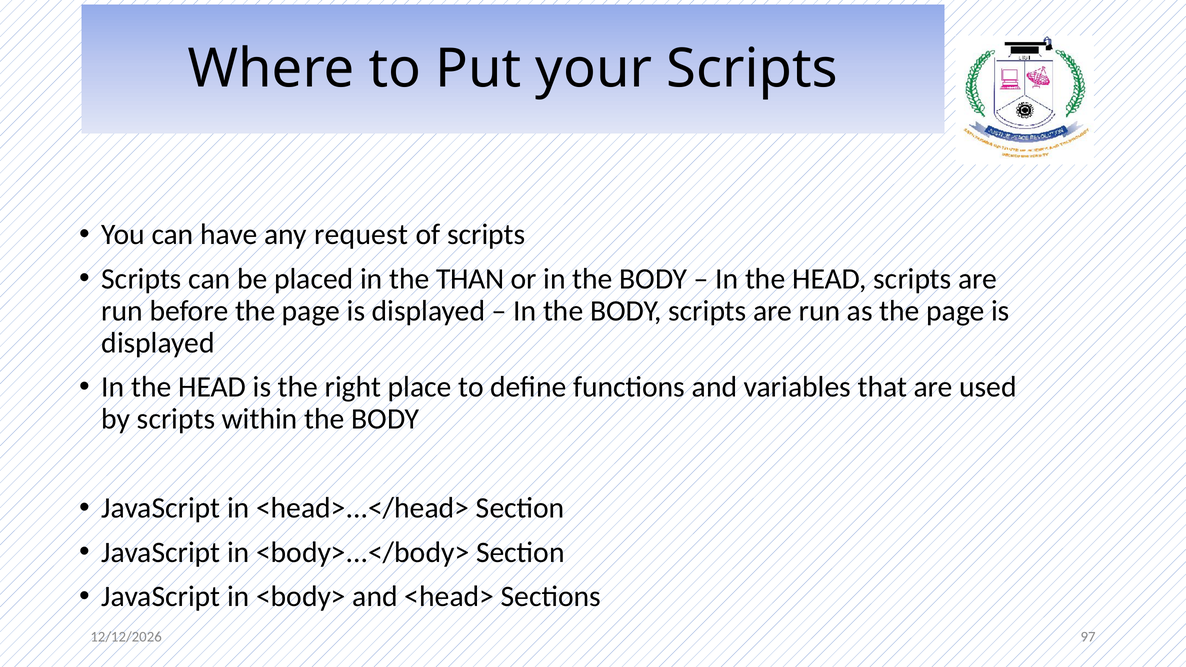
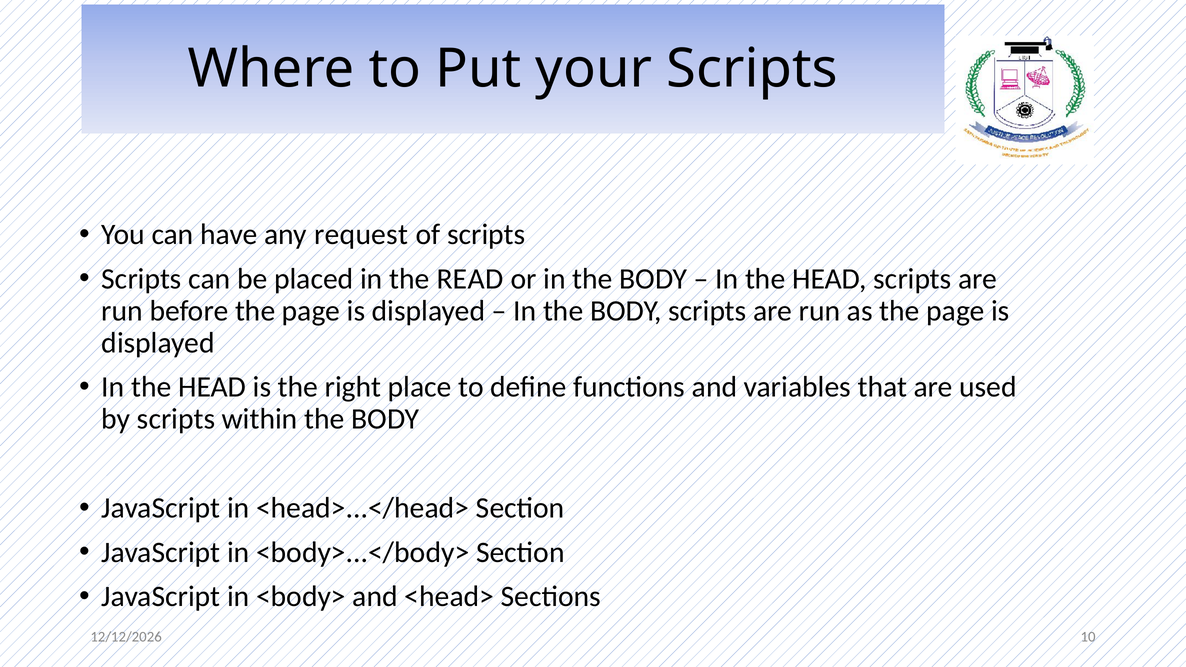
THAN: THAN -> READ
97: 97 -> 10
